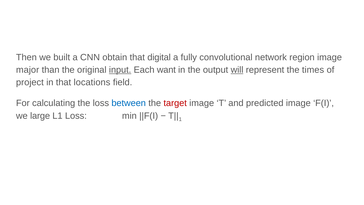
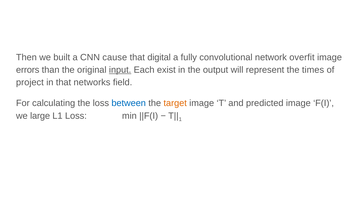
obtain: obtain -> cause
region: region -> overfit
major: major -> errors
want: want -> exist
will underline: present -> none
locations: locations -> networks
target colour: red -> orange
